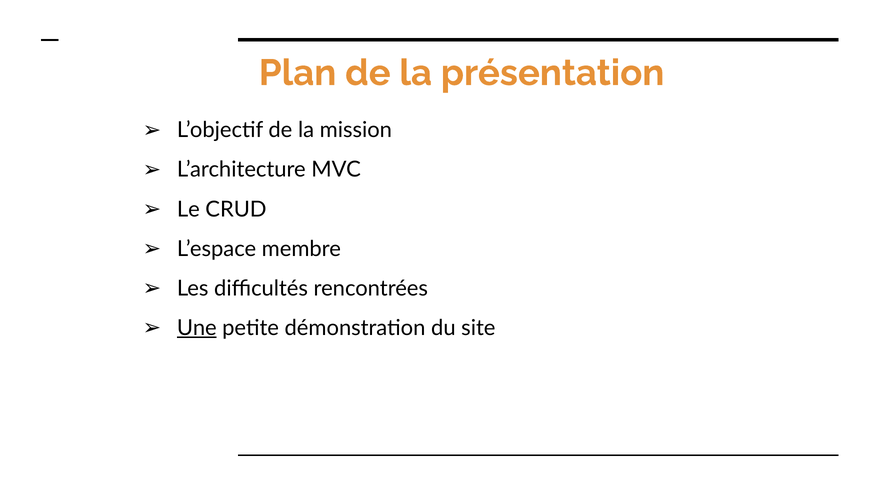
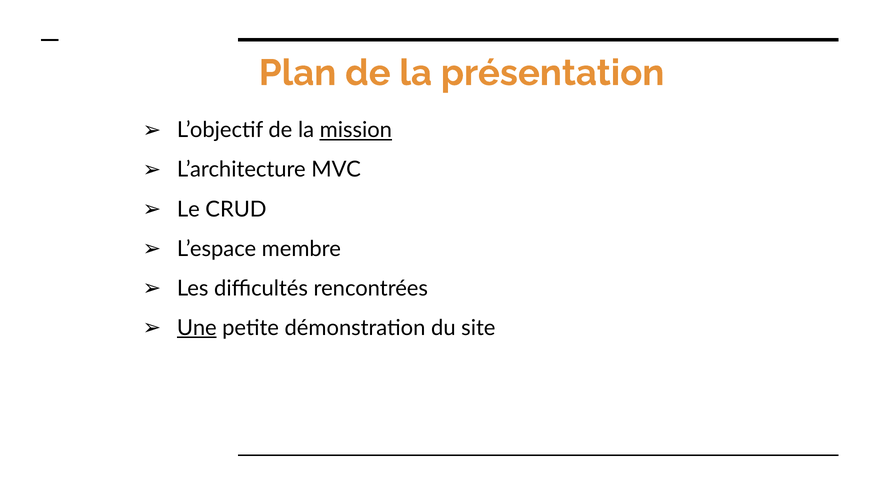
mission underline: none -> present
